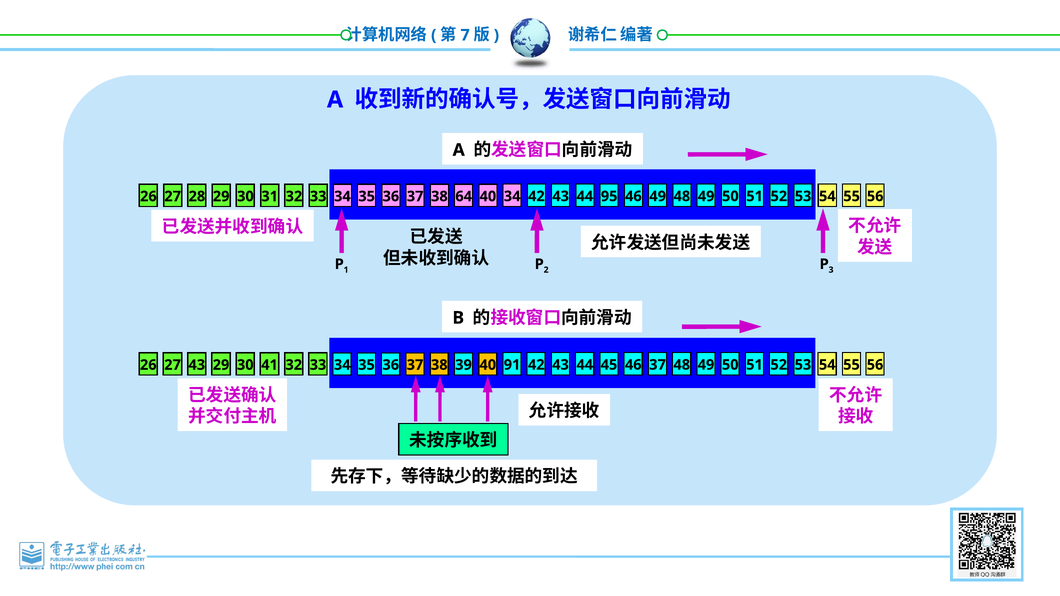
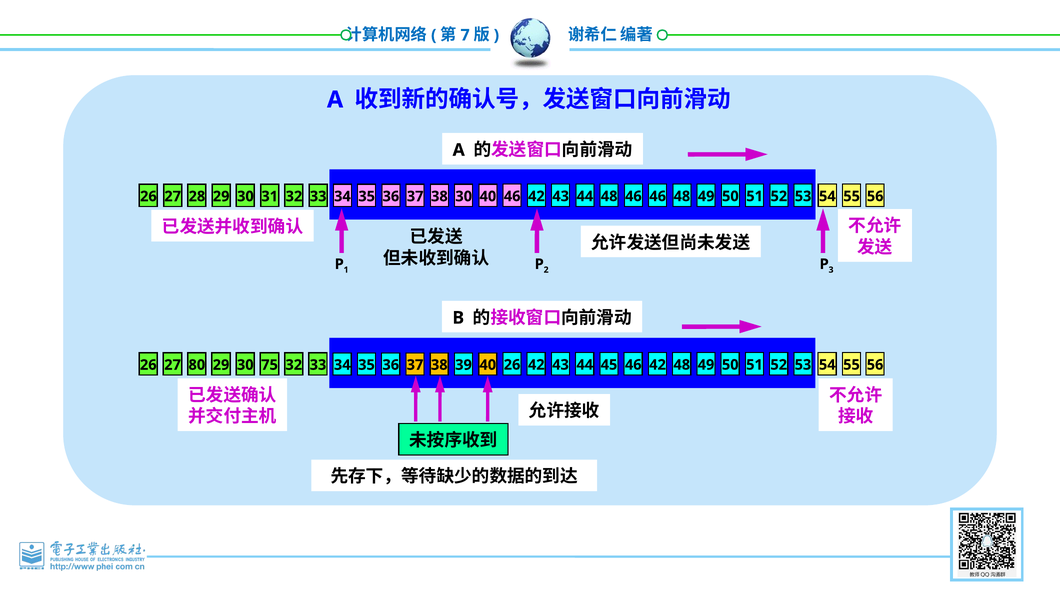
38 64: 64 -> 30
40 34: 34 -> 46
44 95: 95 -> 48
46 49: 49 -> 46
27 43: 43 -> 80
41: 41 -> 75
40 91: 91 -> 26
45 46 37: 37 -> 42
